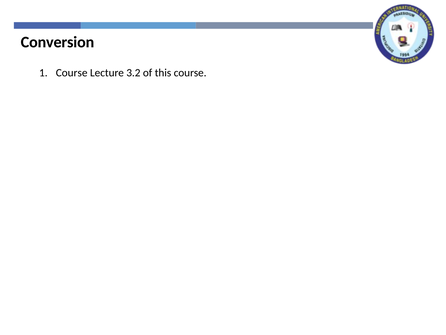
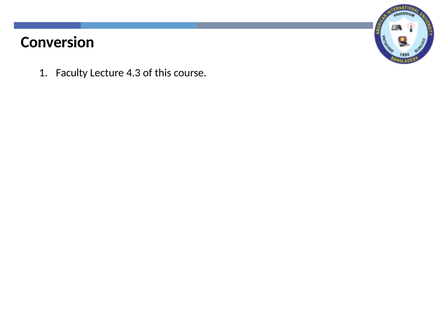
Course at (72, 73): Course -> Faculty
3.2: 3.2 -> 4.3
